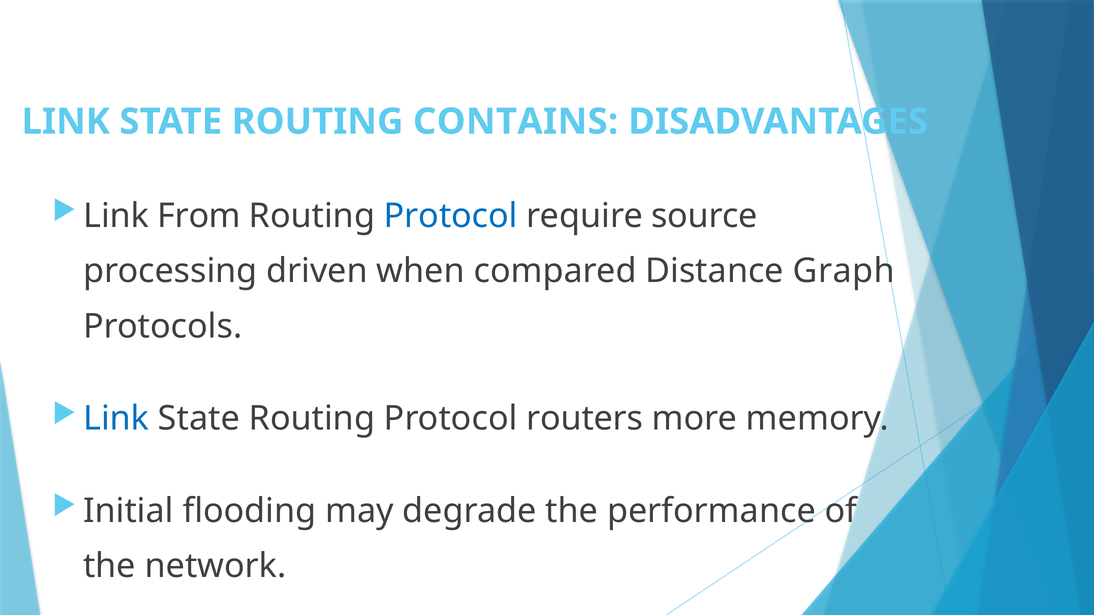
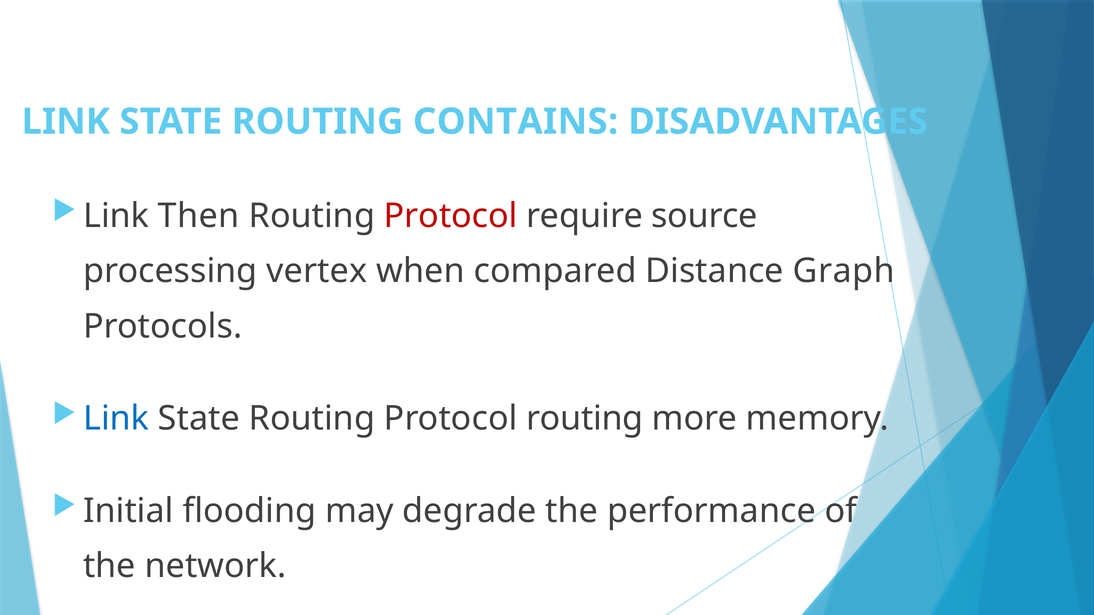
From: From -> Then
Protocol at (451, 216) colour: blue -> red
driven: driven -> vertex
Protocol routers: routers -> routing
